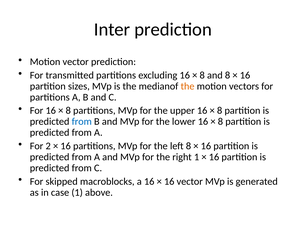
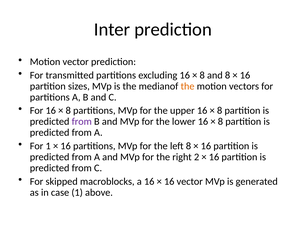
from at (82, 122) colour: blue -> purple
For 2: 2 -> 1
right 1: 1 -> 2
